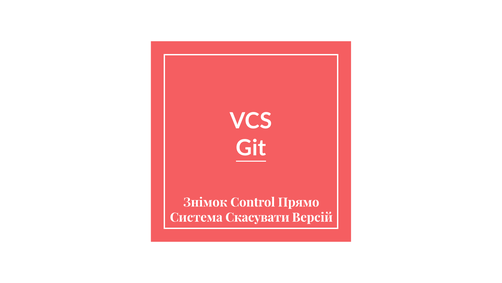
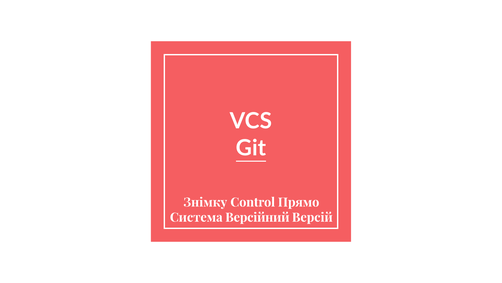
Знімок: Знімок -> Знімку
Скасувати: Скасувати -> Версійний
